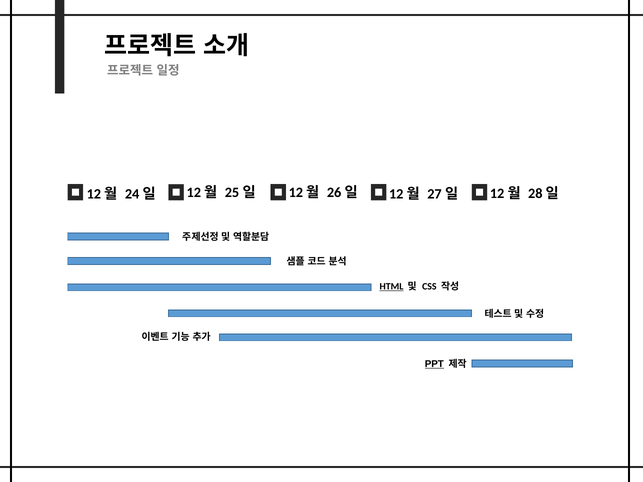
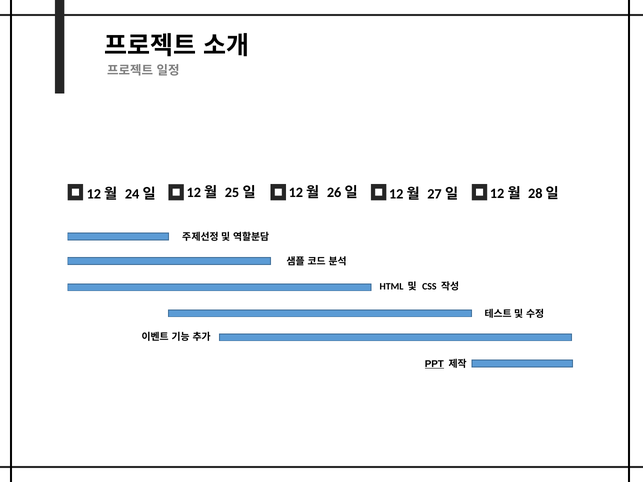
HTML underline: present -> none
